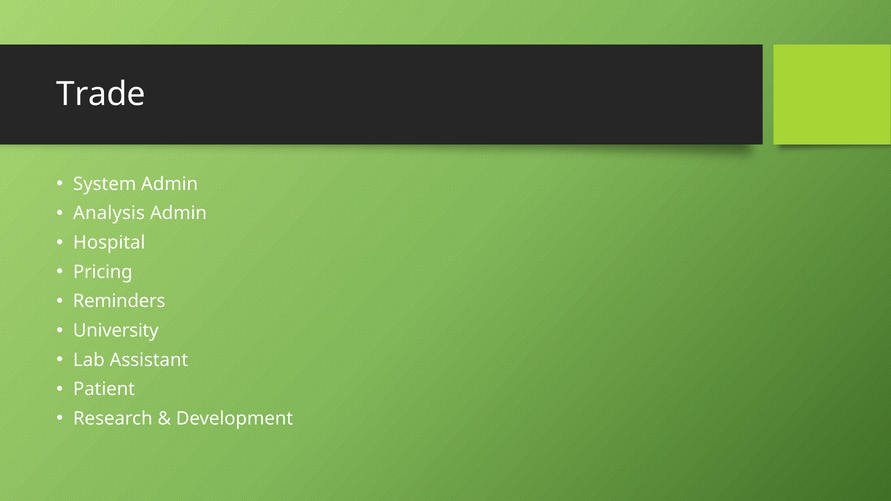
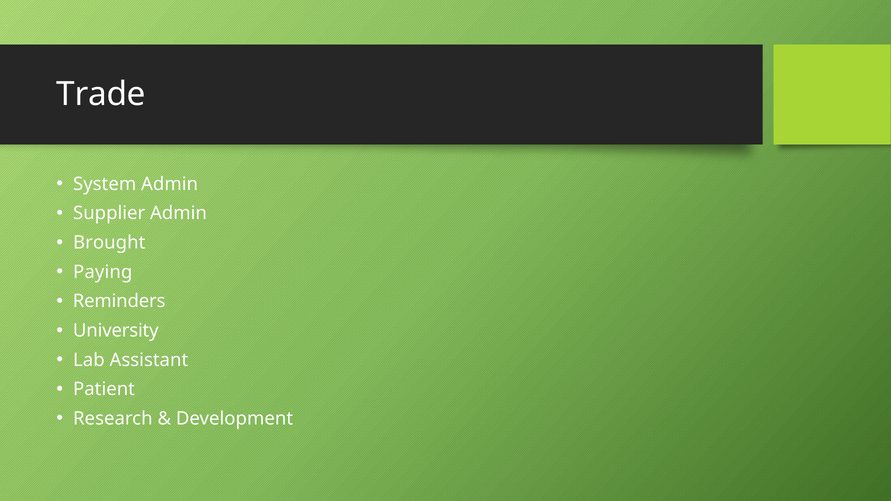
Analysis: Analysis -> Supplier
Hospital: Hospital -> Brought
Pricing: Pricing -> Paying
